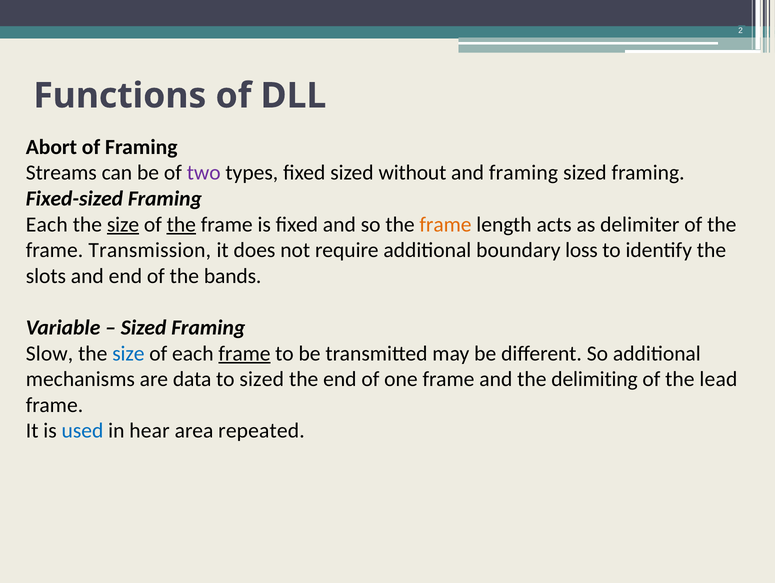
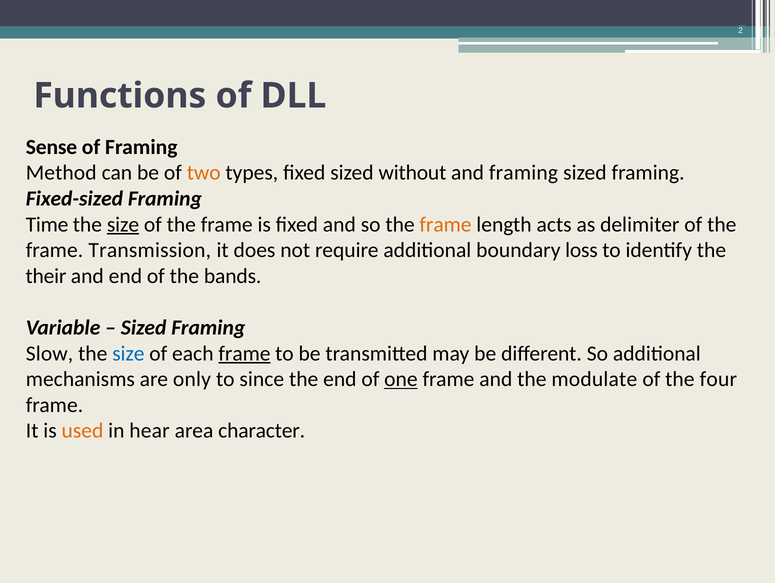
Abort: Abort -> Sense
Streams: Streams -> Method
two colour: purple -> orange
Each at (47, 225): Each -> Time
the at (181, 225) underline: present -> none
slots: slots -> their
data: data -> only
to sized: sized -> since
one underline: none -> present
delimiting: delimiting -> modulate
lead: lead -> four
used colour: blue -> orange
repeated: repeated -> character
